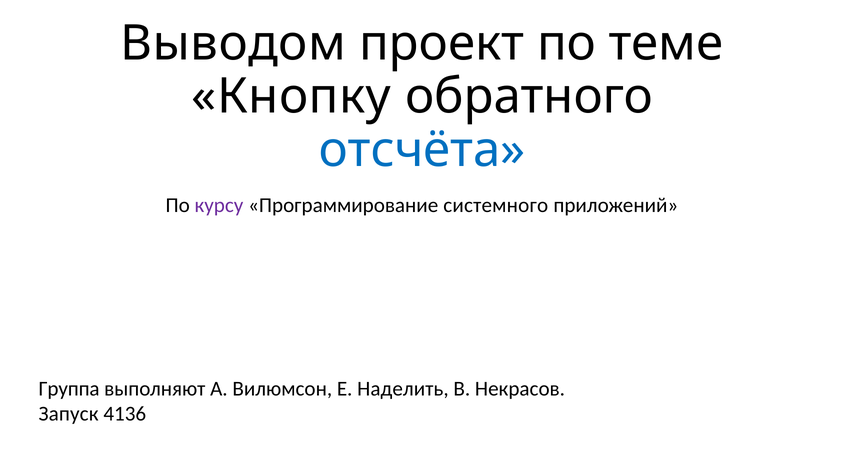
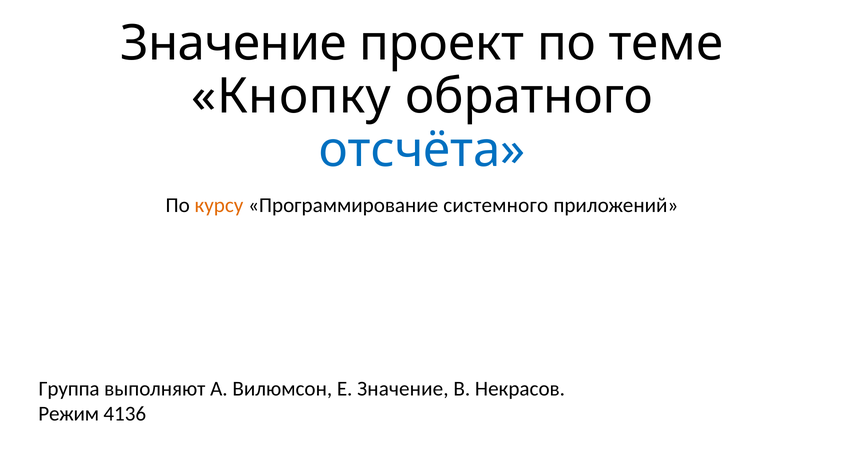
Выводом at (233, 43): Выводом -> Значение
курсу colour: purple -> orange
Е Наделить: Наделить -> Значение
Запуск: Запуск -> Режим
